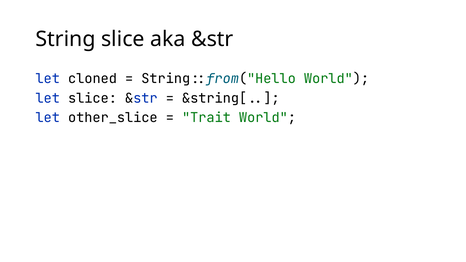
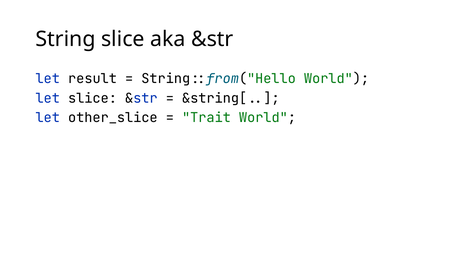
cloned: cloned -> result
